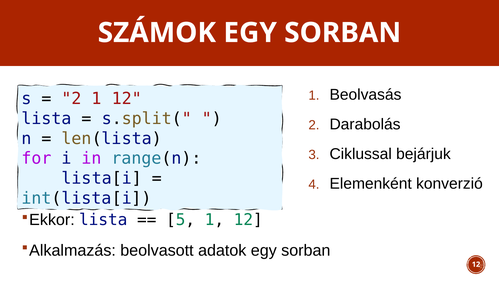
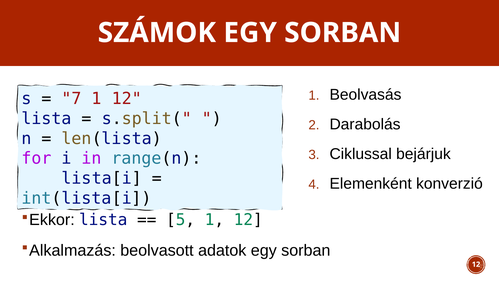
2 at (72, 98): 2 -> 7
